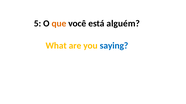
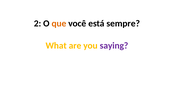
5: 5 -> 2
alguém: alguém -> sempre
saying colour: blue -> purple
